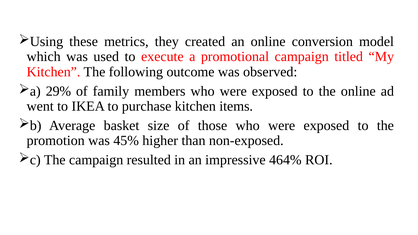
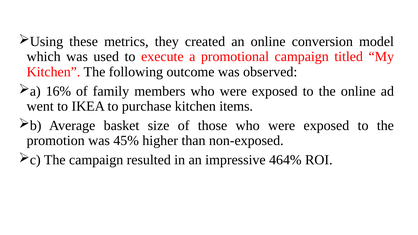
29%: 29% -> 16%
